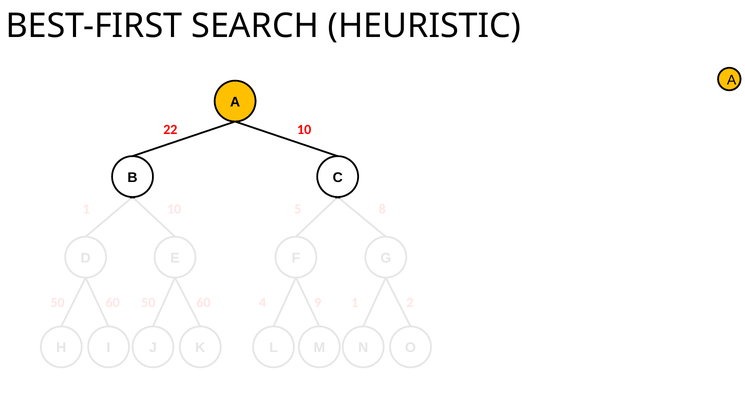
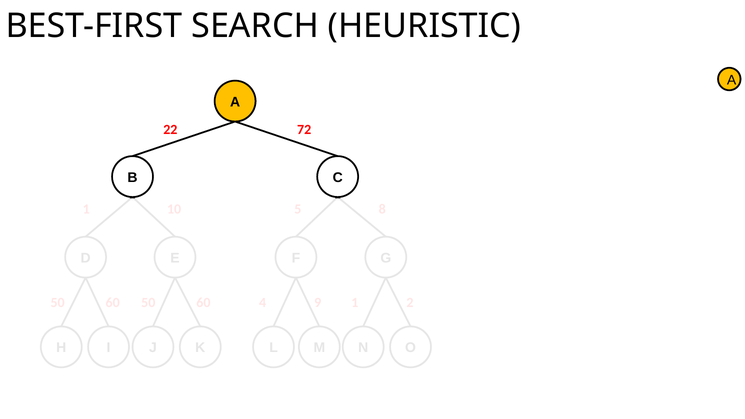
22 10: 10 -> 72
